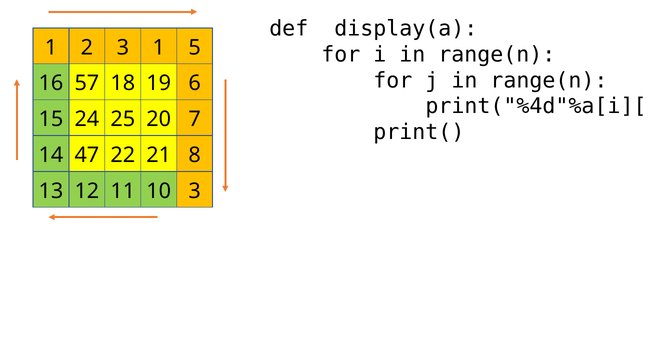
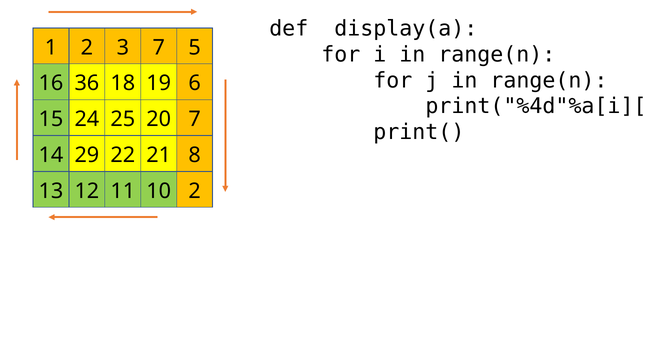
3 1: 1 -> 7
57: 57 -> 36
47: 47 -> 29
10 3: 3 -> 2
